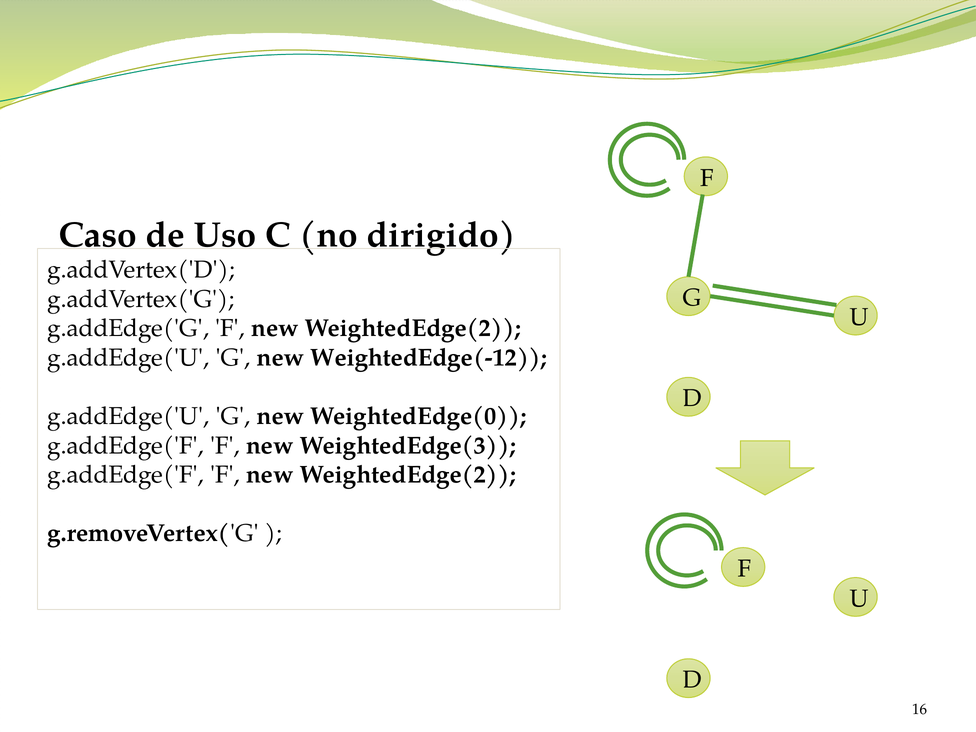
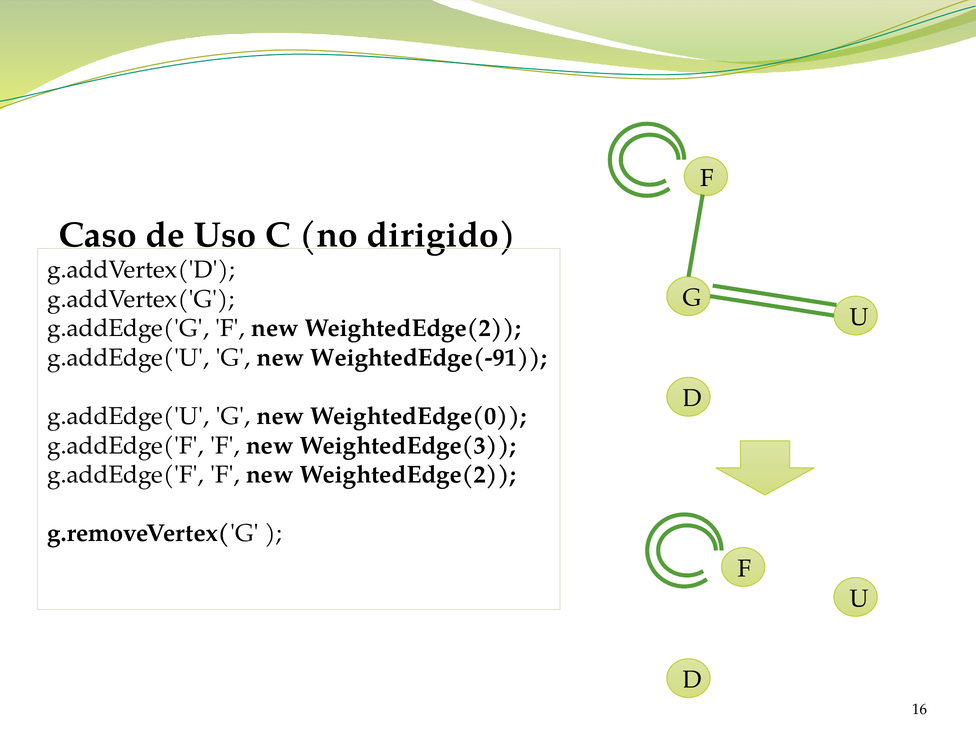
WeightedEdge(-12: WeightedEdge(-12 -> WeightedEdge(-91
